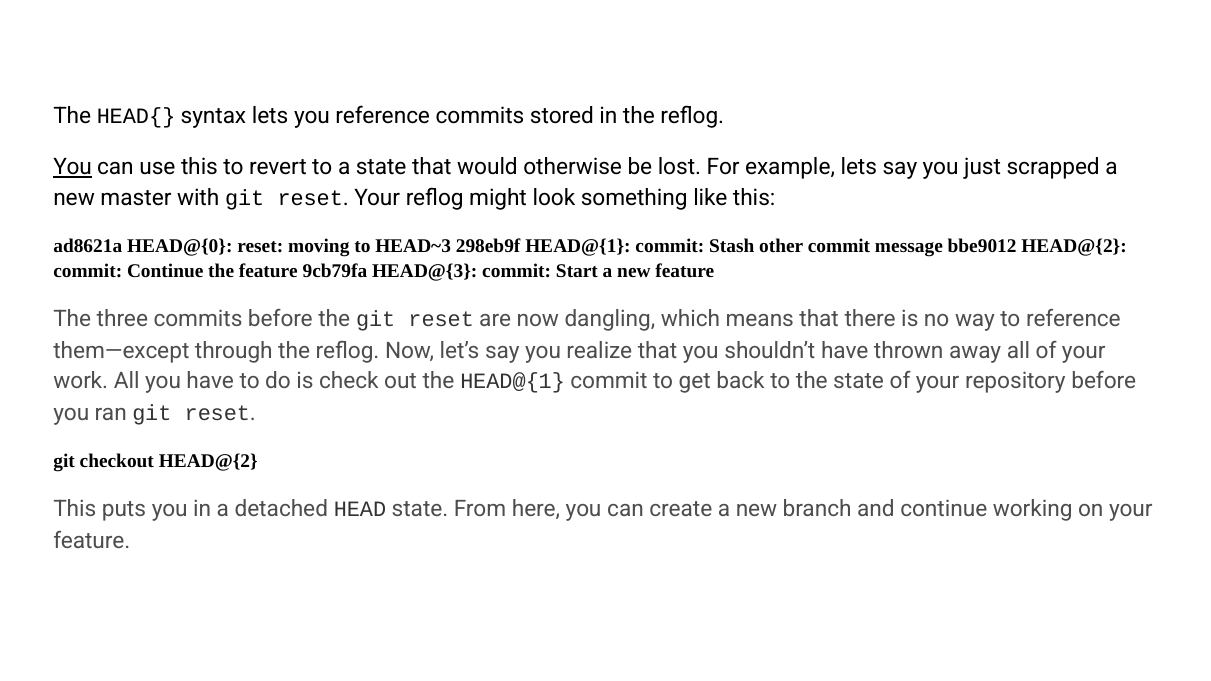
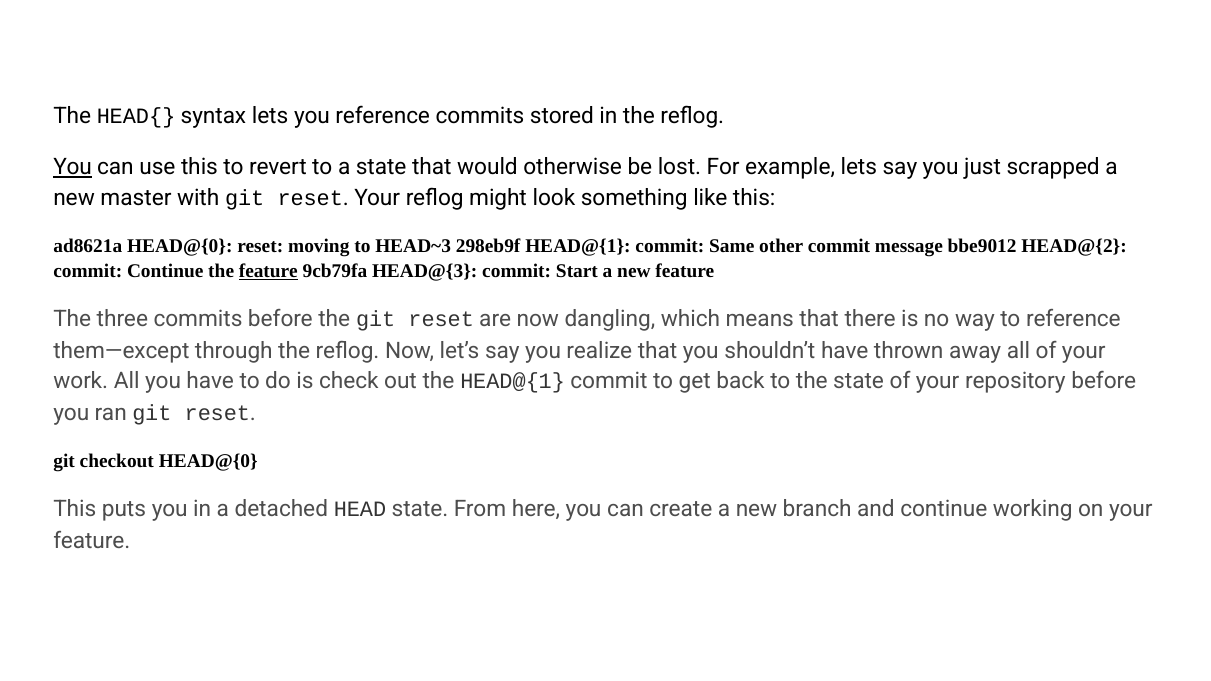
Stash: Stash -> Same
feature at (268, 271) underline: none -> present
checkout HEAD@{2: HEAD@{2 -> HEAD@{0
